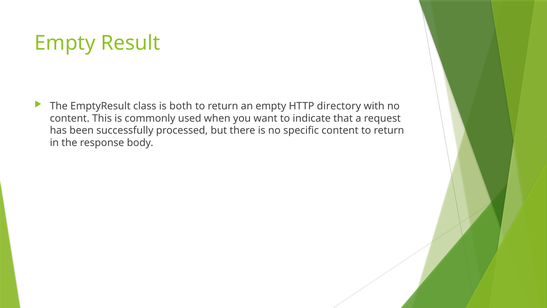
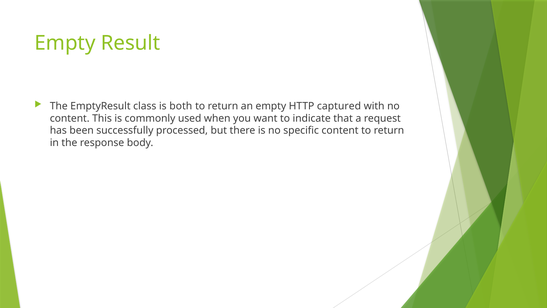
directory: directory -> captured
